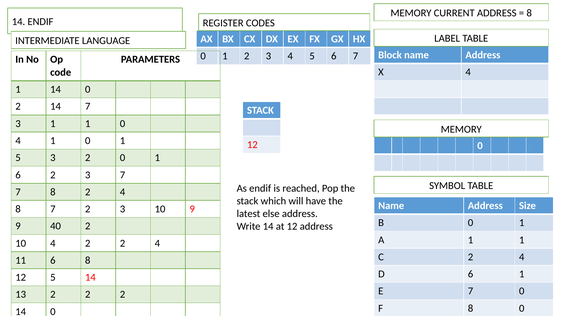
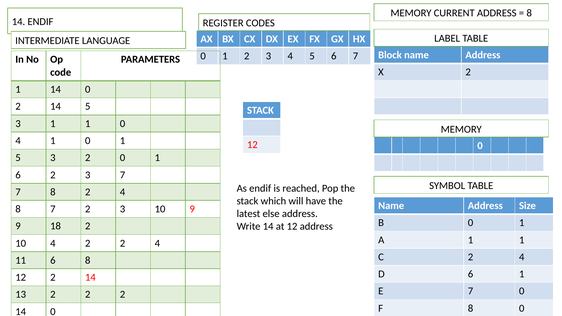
X 4: 4 -> 2
14 7: 7 -> 5
40: 40 -> 18
12 5: 5 -> 2
